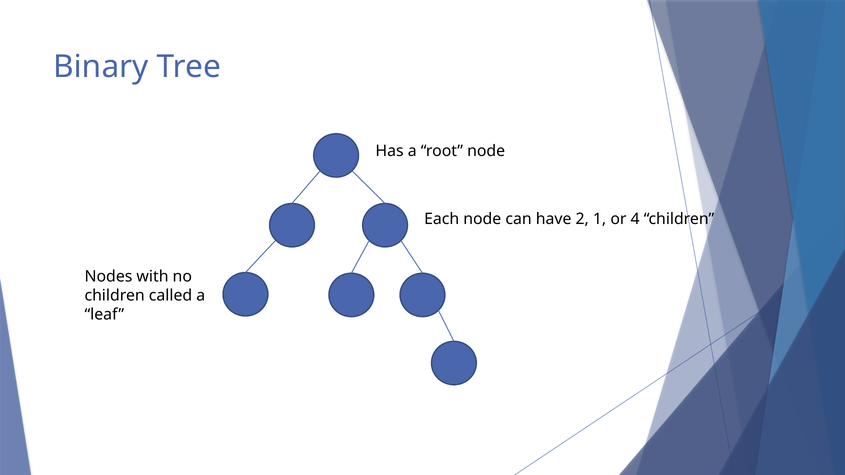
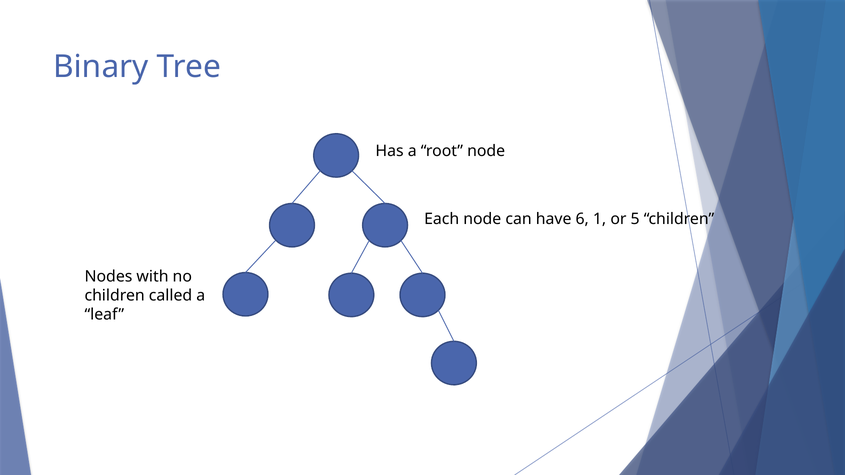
2: 2 -> 6
4: 4 -> 5
